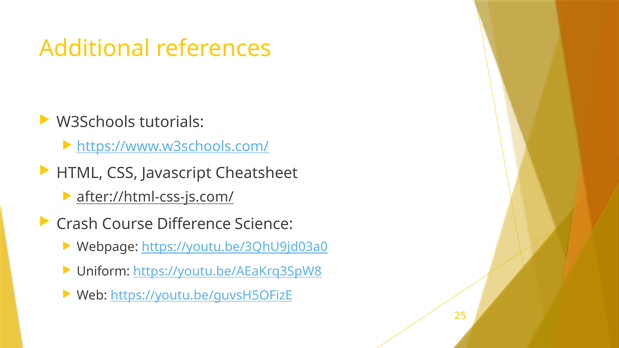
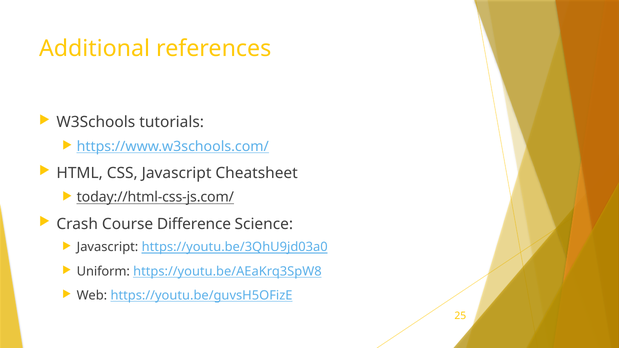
after://html-css-js.com/: after://html-css-js.com/ -> today://html-css-js.com/
Webpage at (107, 247): Webpage -> Javascript
